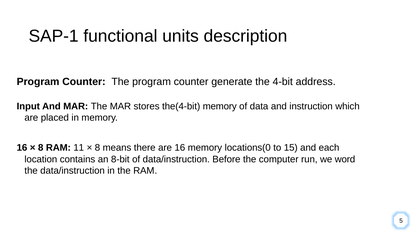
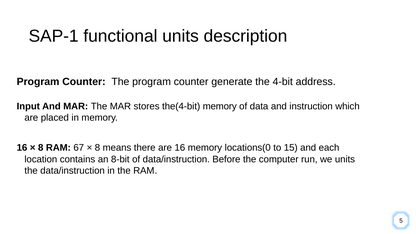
11: 11 -> 67
we word: word -> units
